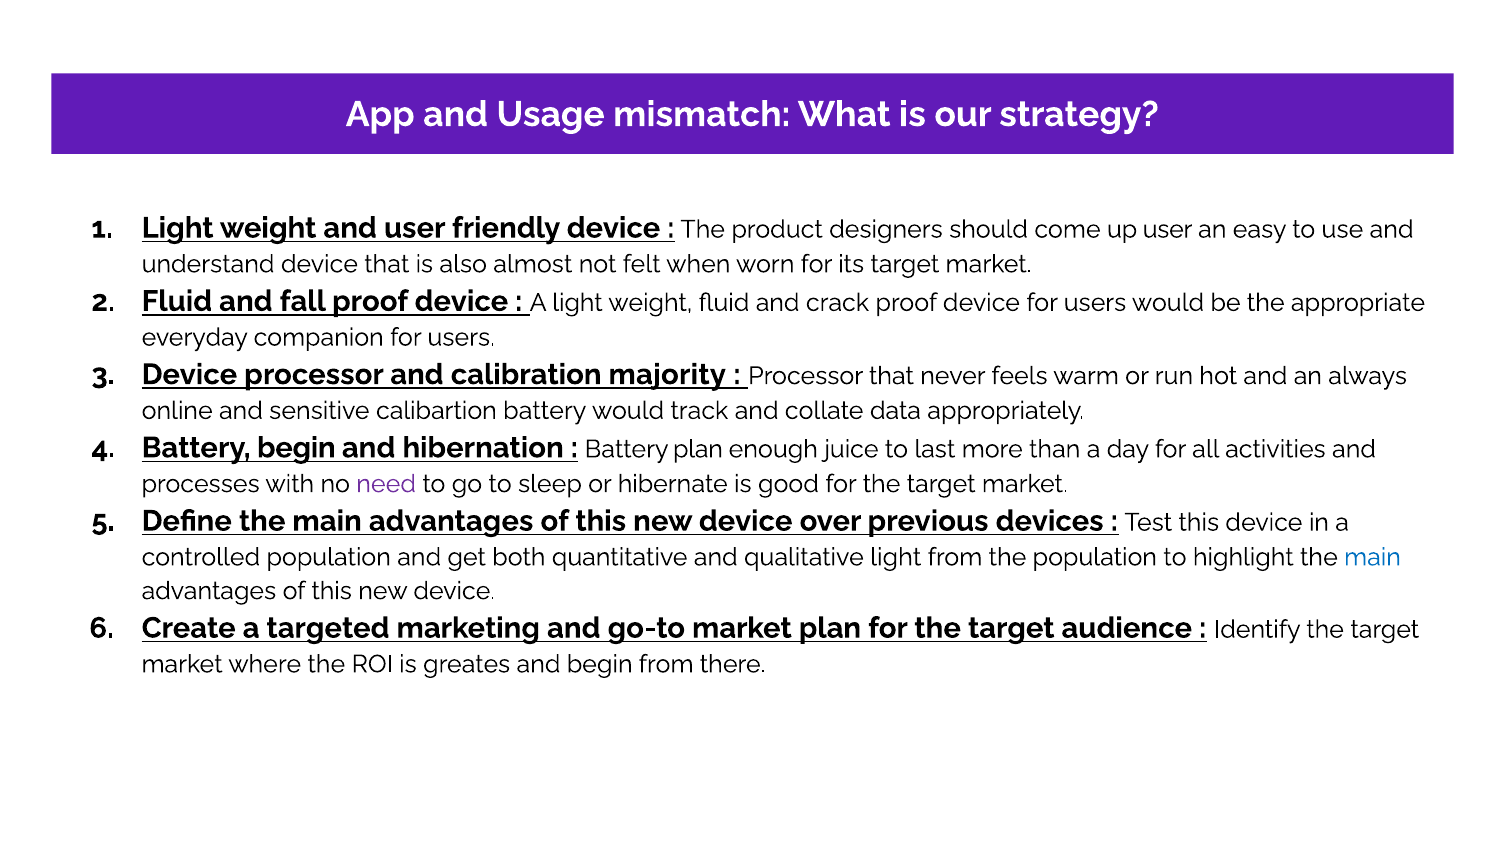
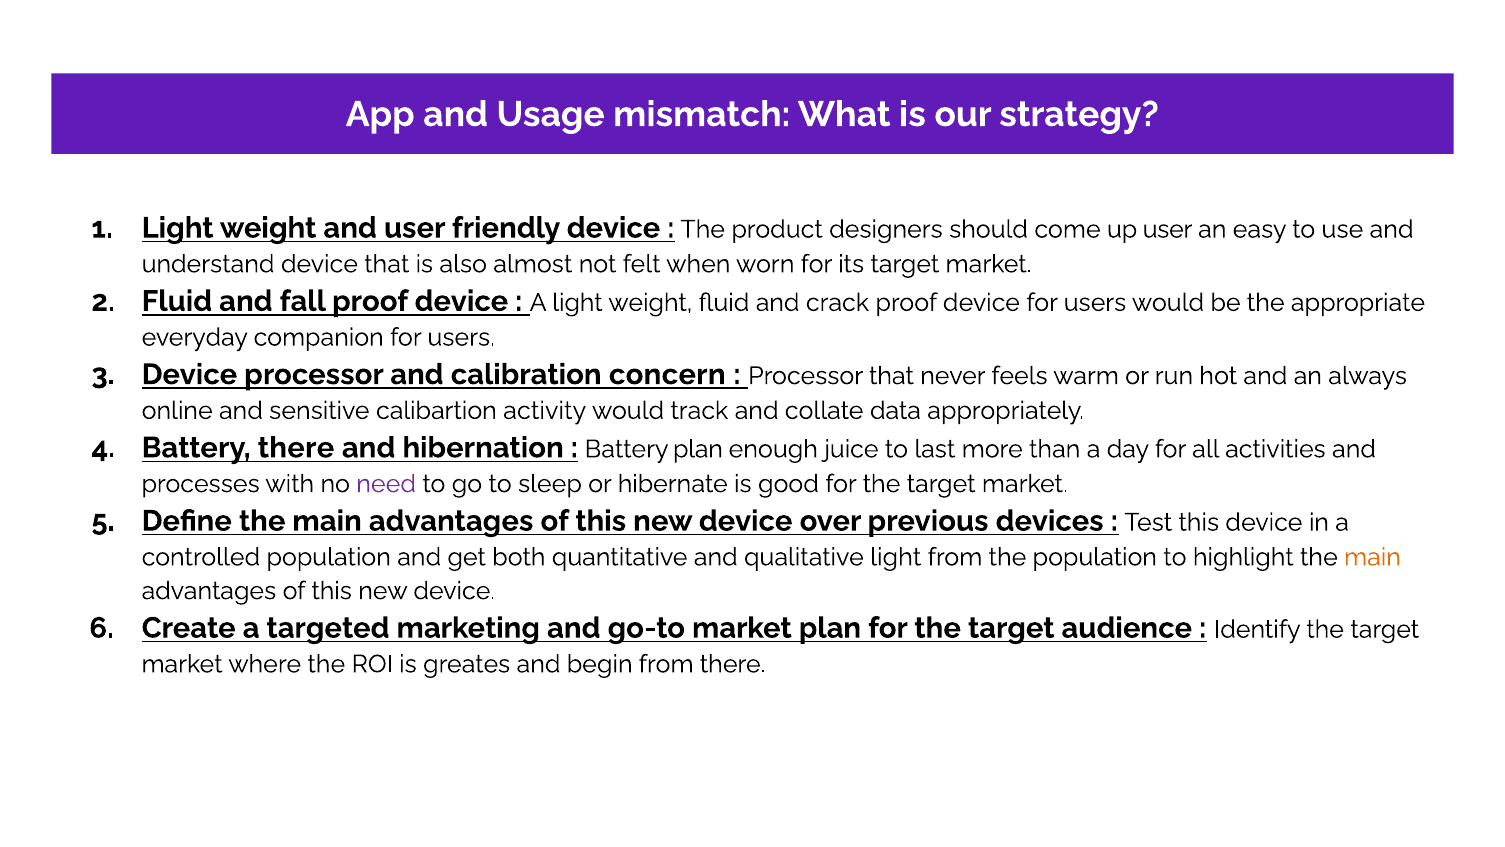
majority: majority -> concern
calibartion battery: battery -> activity
Battery begin: begin -> there
main at (1372, 557) colour: blue -> orange
